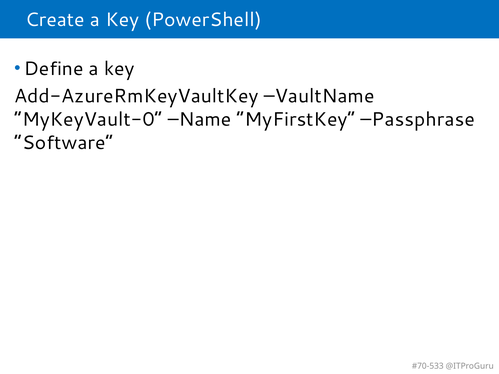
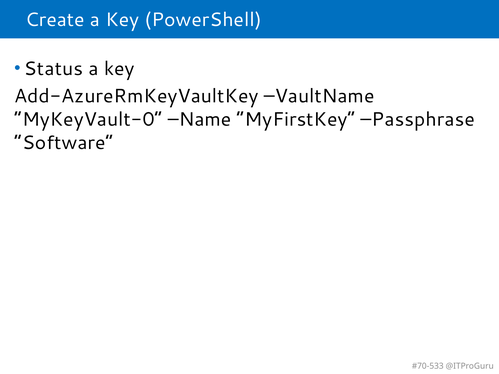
Define: Define -> Status
